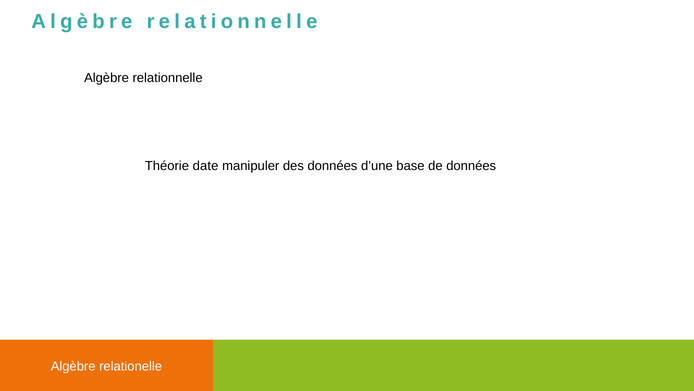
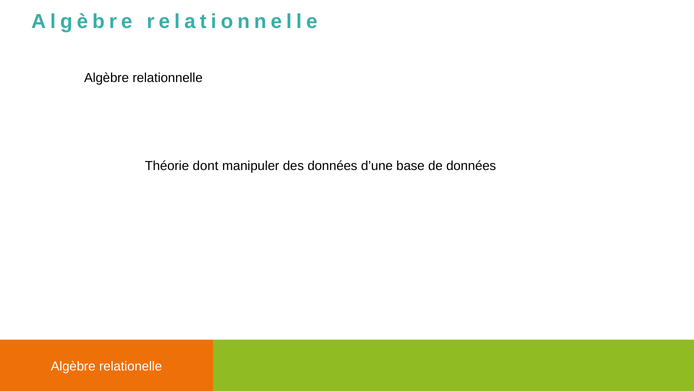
date: date -> dont
